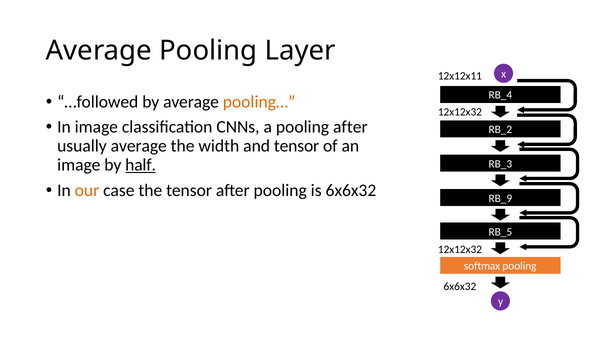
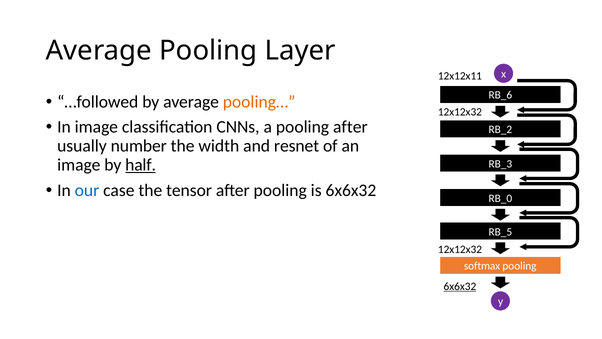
RB_4: RB_4 -> RB_6
usually average: average -> number
and tensor: tensor -> resnet
our colour: orange -> blue
RB_9: RB_9 -> RB_0
6x6x32 at (460, 286) underline: none -> present
